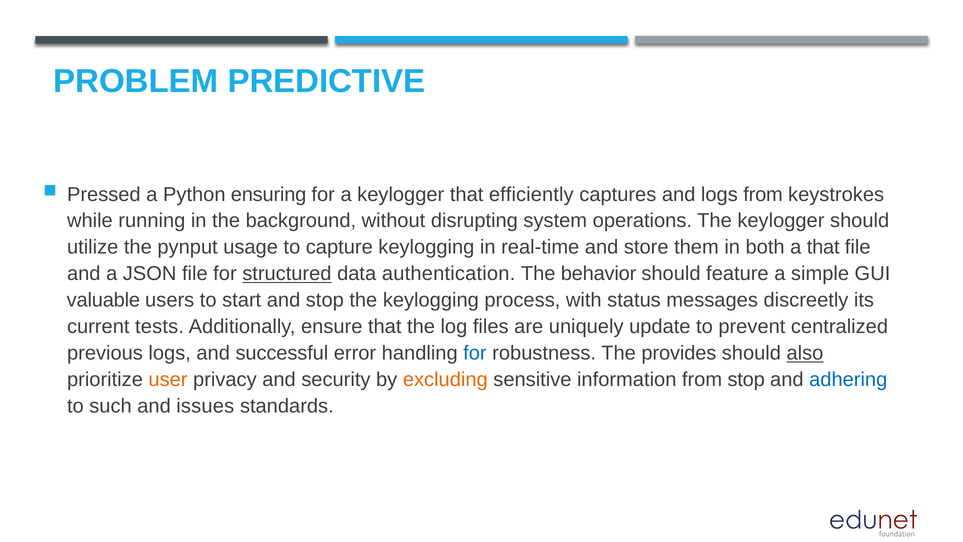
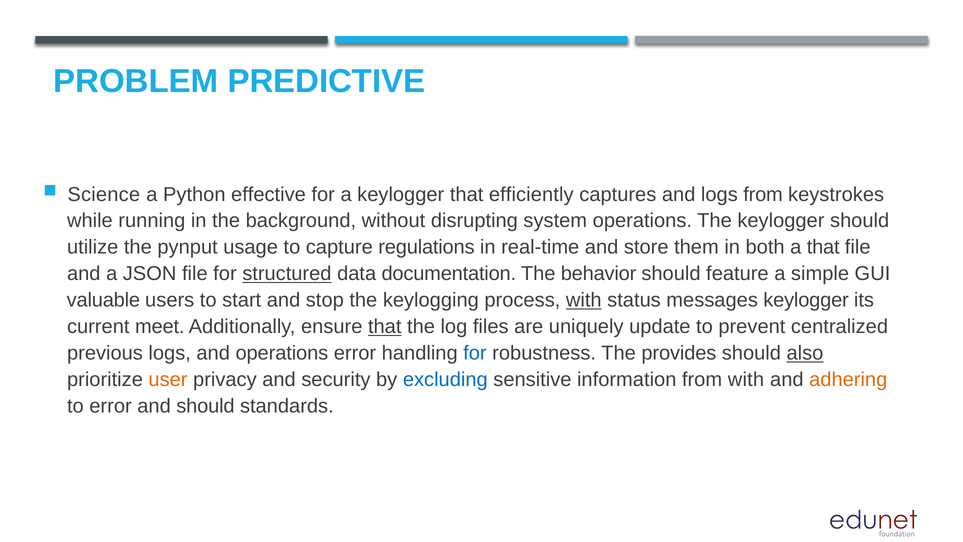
Pressed: Pressed -> Science
ensuring: ensuring -> effective
capture keylogging: keylogging -> regulations
authentication: authentication -> documentation
with at (584, 300) underline: none -> present
messages discreetly: discreetly -> keylogger
tests: tests -> meet
that at (385, 327) underline: none -> present
and successful: successful -> operations
excluding colour: orange -> blue
from stop: stop -> with
adhering colour: blue -> orange
to such: such -> error
and issues: issues -> should
